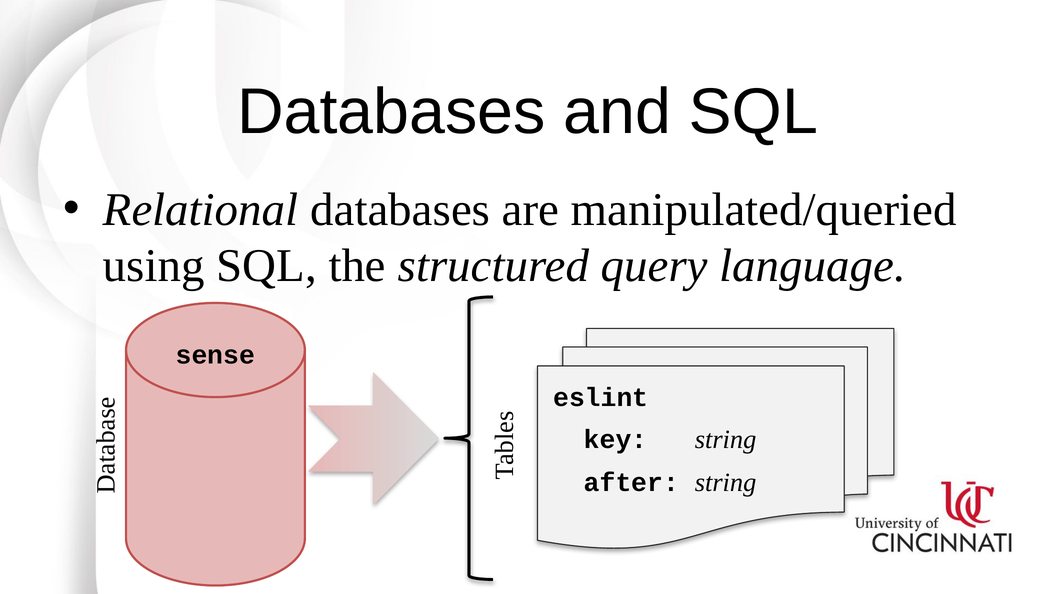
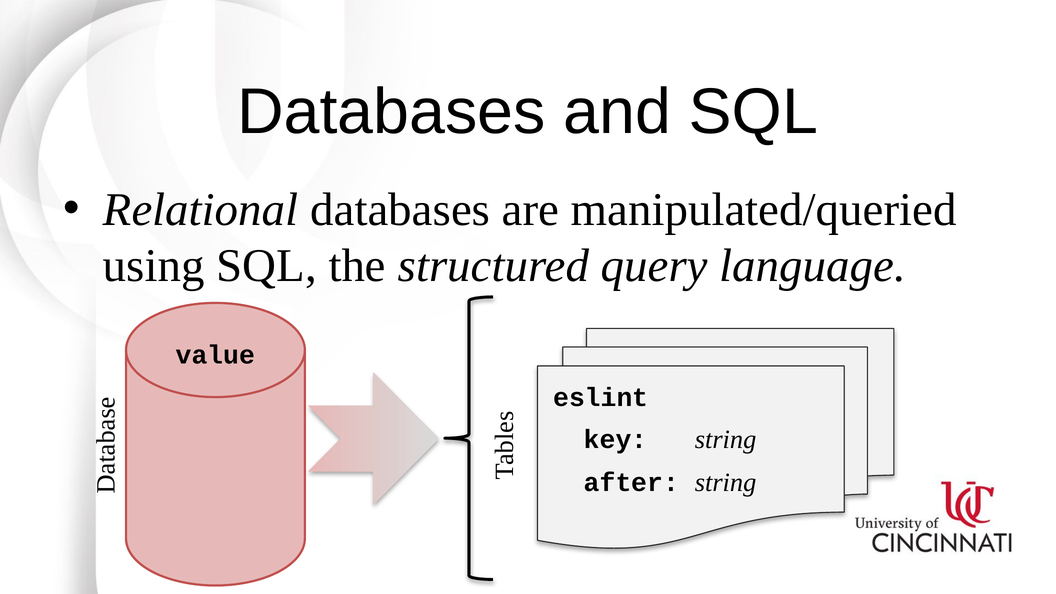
sense: sense -> value
